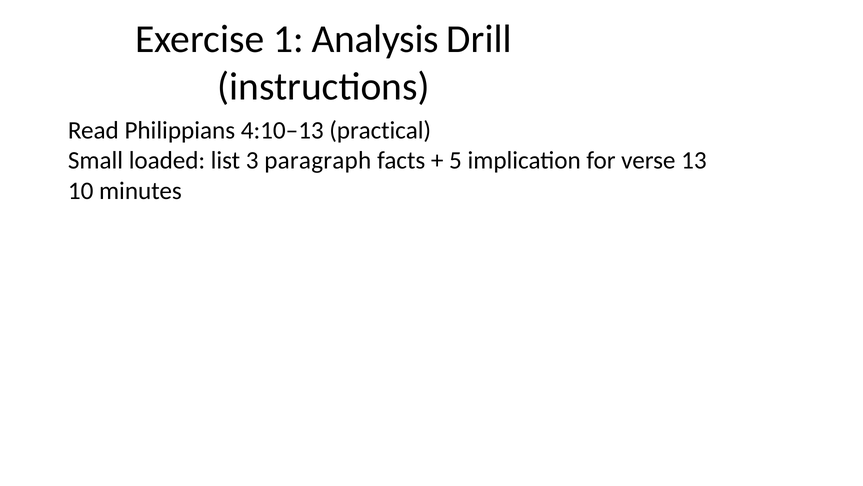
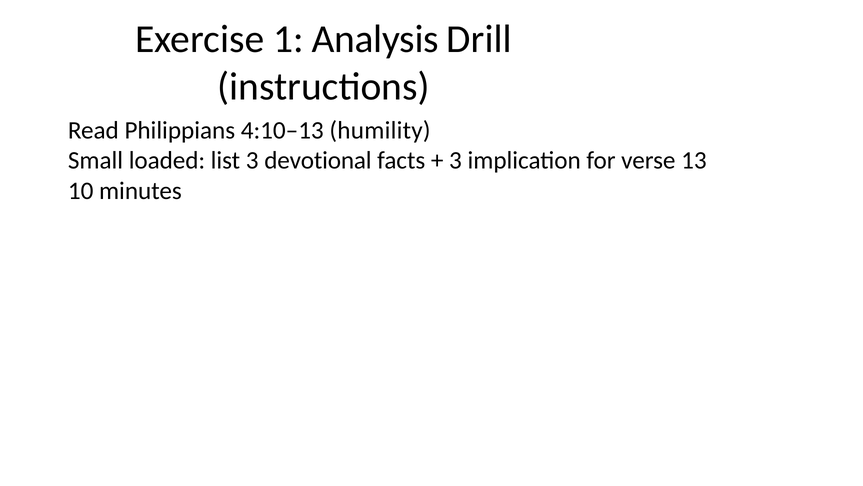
practical: practical -> humility
paragraph: paragraph -> devotional
5 at (455, 160): 5 -> 3
